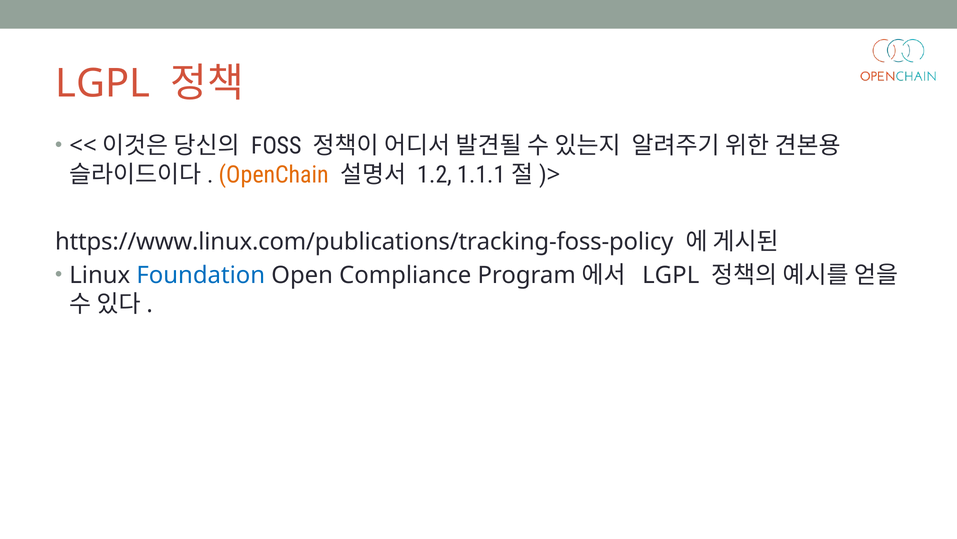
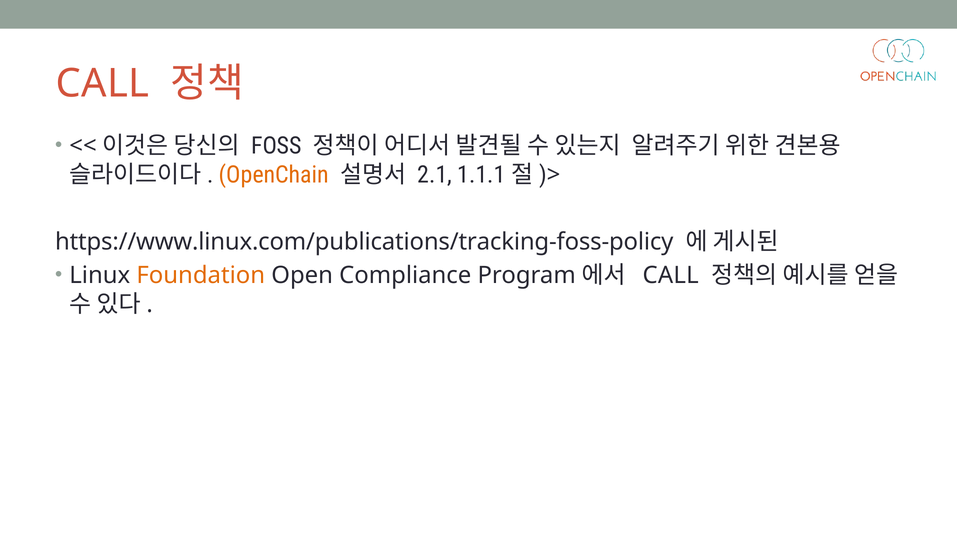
LGPL at (103, 84): LGPL -> CALL
1.2: 1.2 -> 2.1
Foundation colour: blue -> orange
LGPL at (671, 275): LGPL -> CALL
